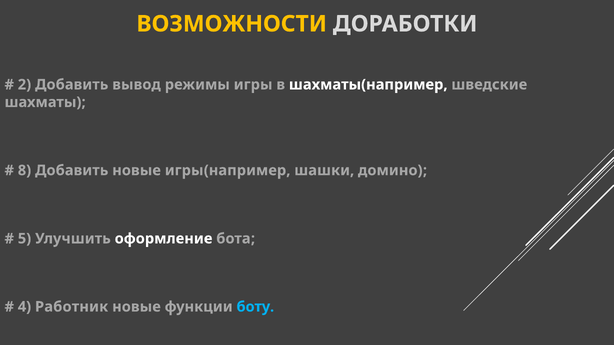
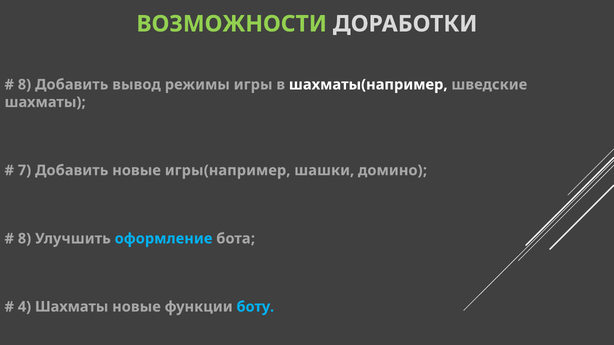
ВОЗМОЖНОСТИ colour: yellow -> light green
2 at (24, 85): 2 -> 8
8: 8 -> 7
5 at (24, 239): 5 -> 8
оформление colour: white -> light blue
4 Работник: Работник -> Шахматы
